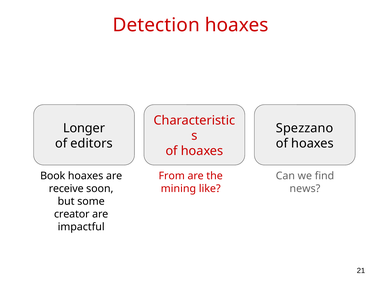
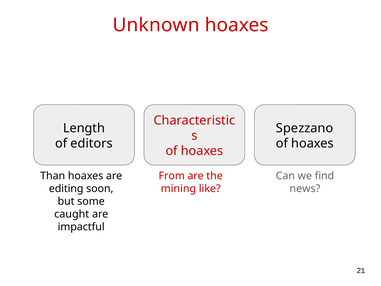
Detection: Detection -> Unknown
Longer: Longer -> Length
Book: Book -> Than
receive: receive -> editing
creator: creator -> caught
